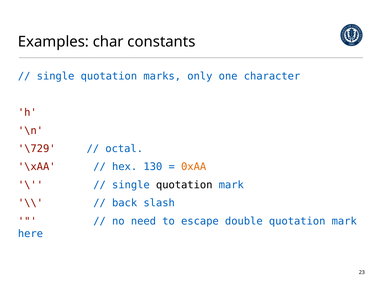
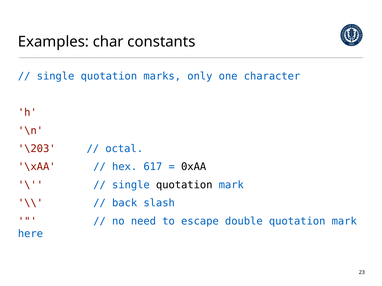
\729: \729 -> \203
130: 130 -> 617
0xAA colour: orange -> black
